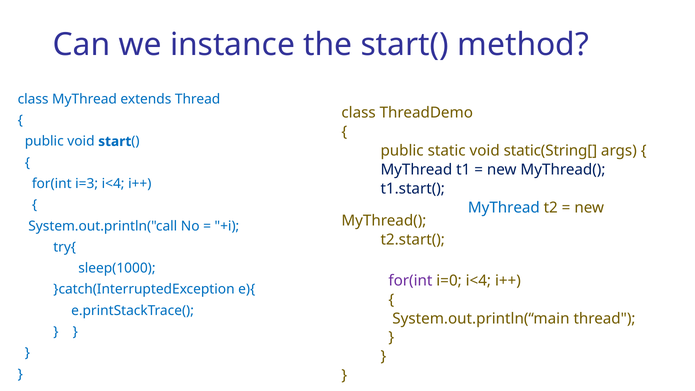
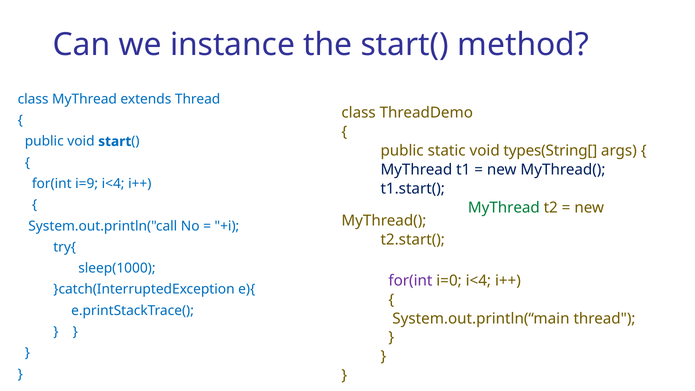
static(String[: static(String[ -> types(String[
i=3: i=3 -> i=9
MyThread at (504, 207) colour: blue -> green
